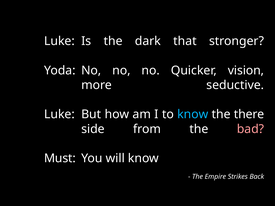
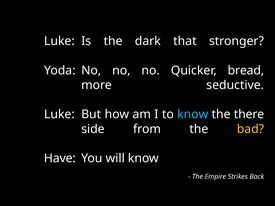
vision: vision -> bread
bad colour: pink -> yellow
Must: Must -> Have
